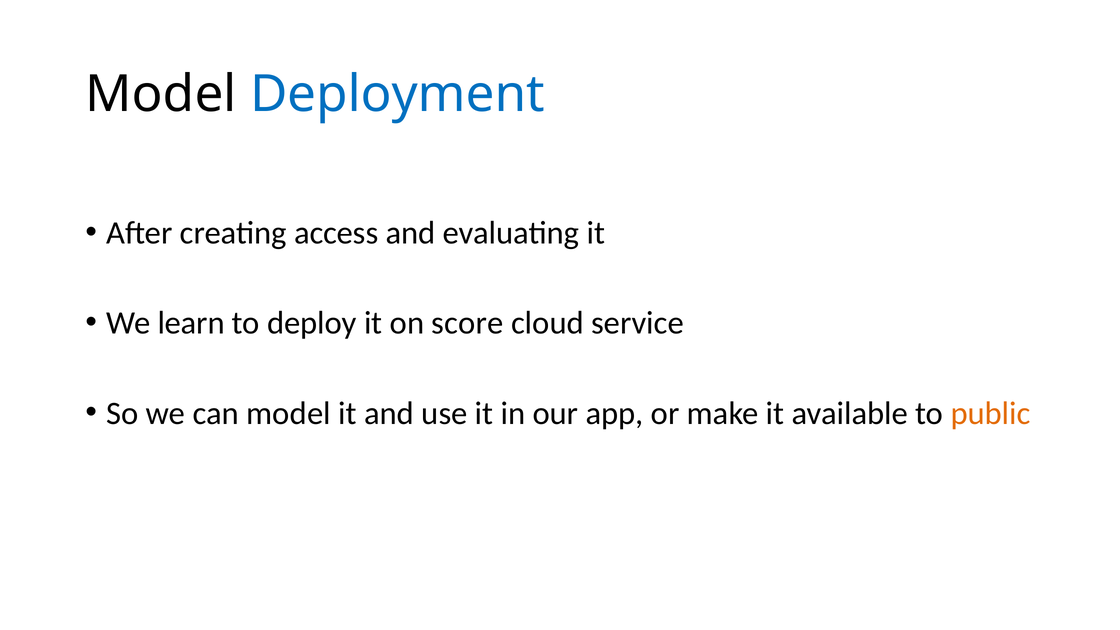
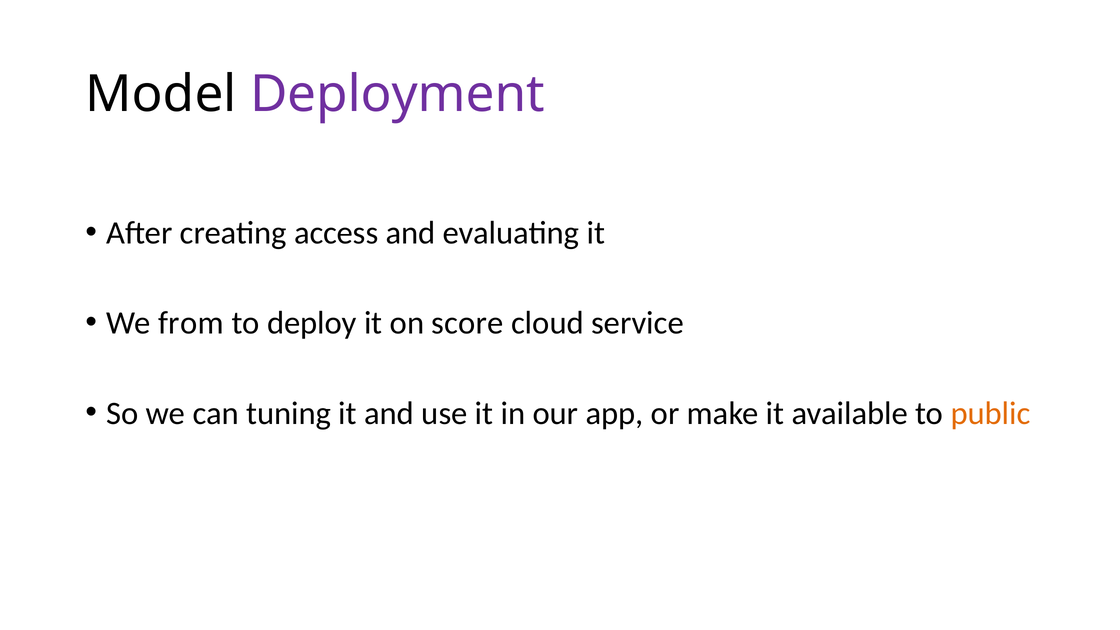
Deployment colour: blue -> purple
learn: learn -> from
can model: model -> tuning
